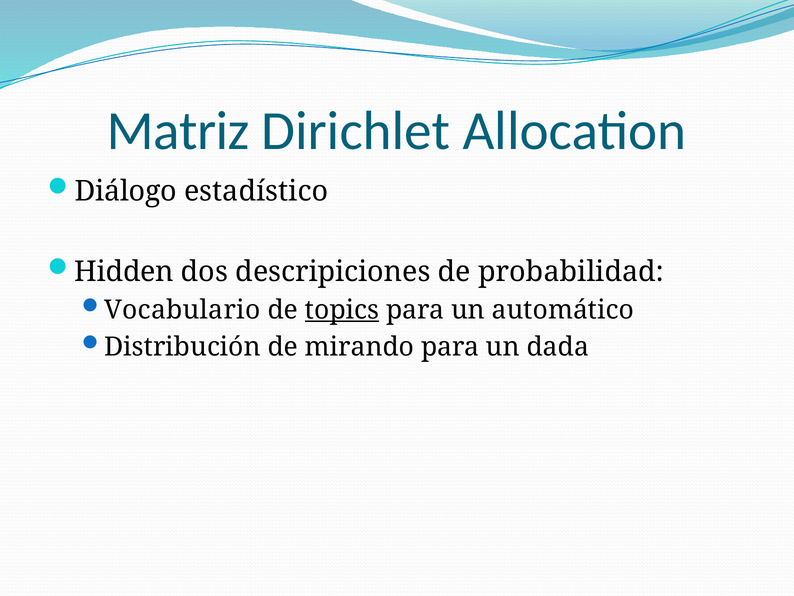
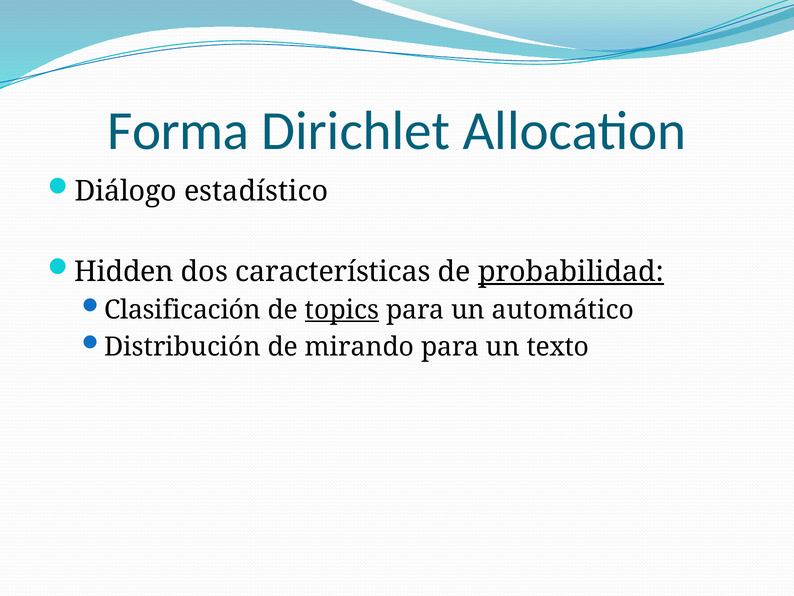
Matriz: Matriz -> Forma
descripiciones: descripiciones -> características
probabilidad underline: none -> present
Vocabulario: Vocabulario -> Clasificación
dada: dada -> texto
